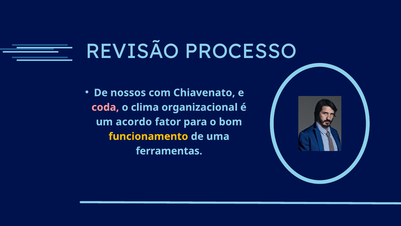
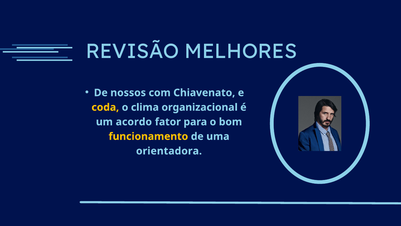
PROCESSO: PROCESSO -> MELHORES
coda colour: pink -> yellow
ferramentas: ferramentas -> orientadora
